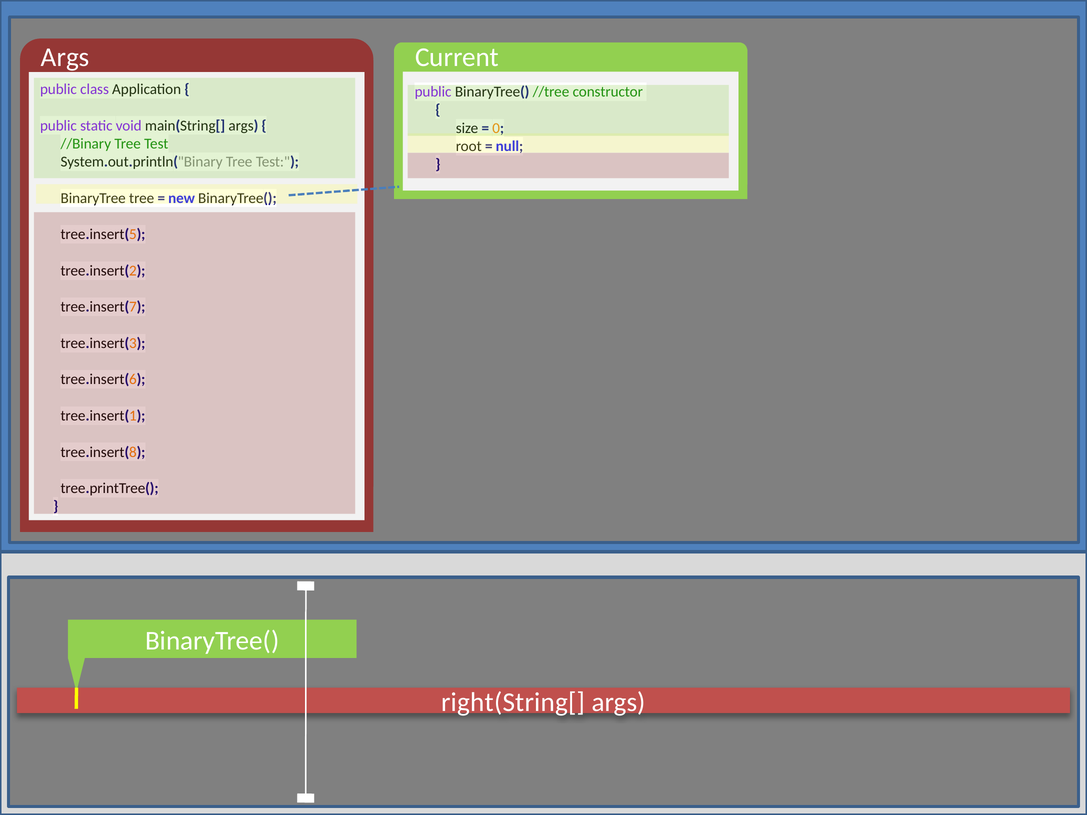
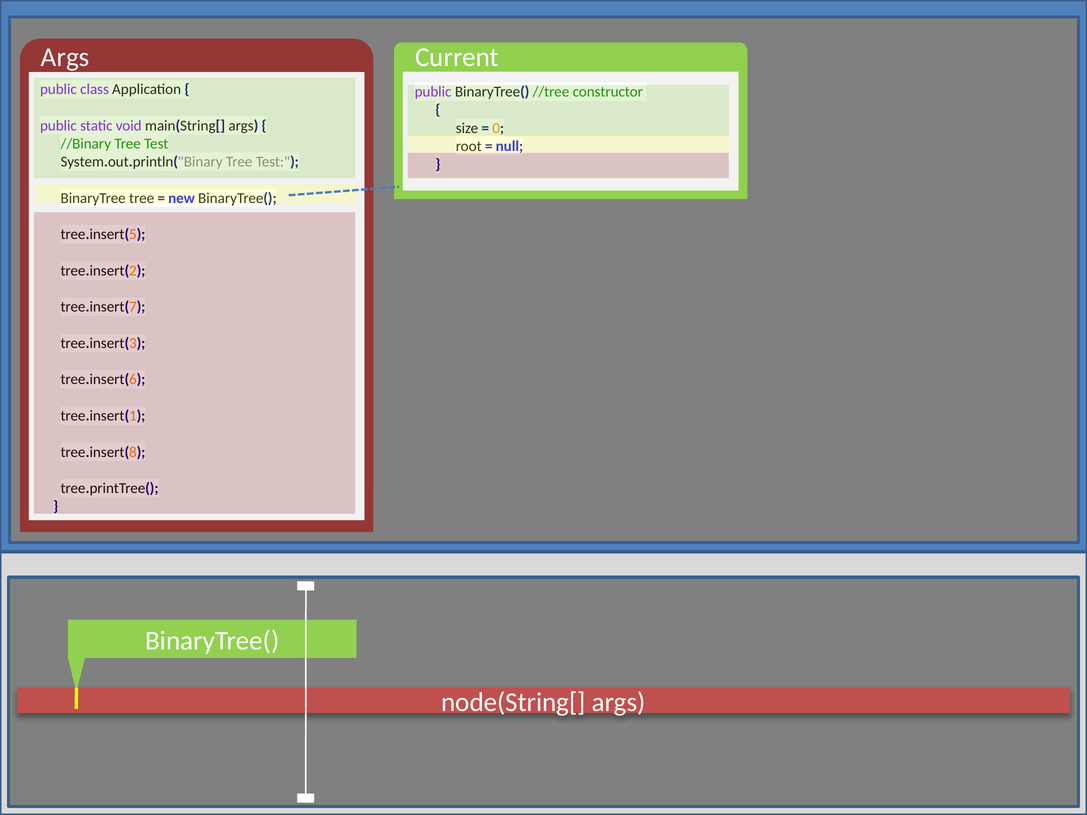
right(String[: right(String[ -> node(String[
